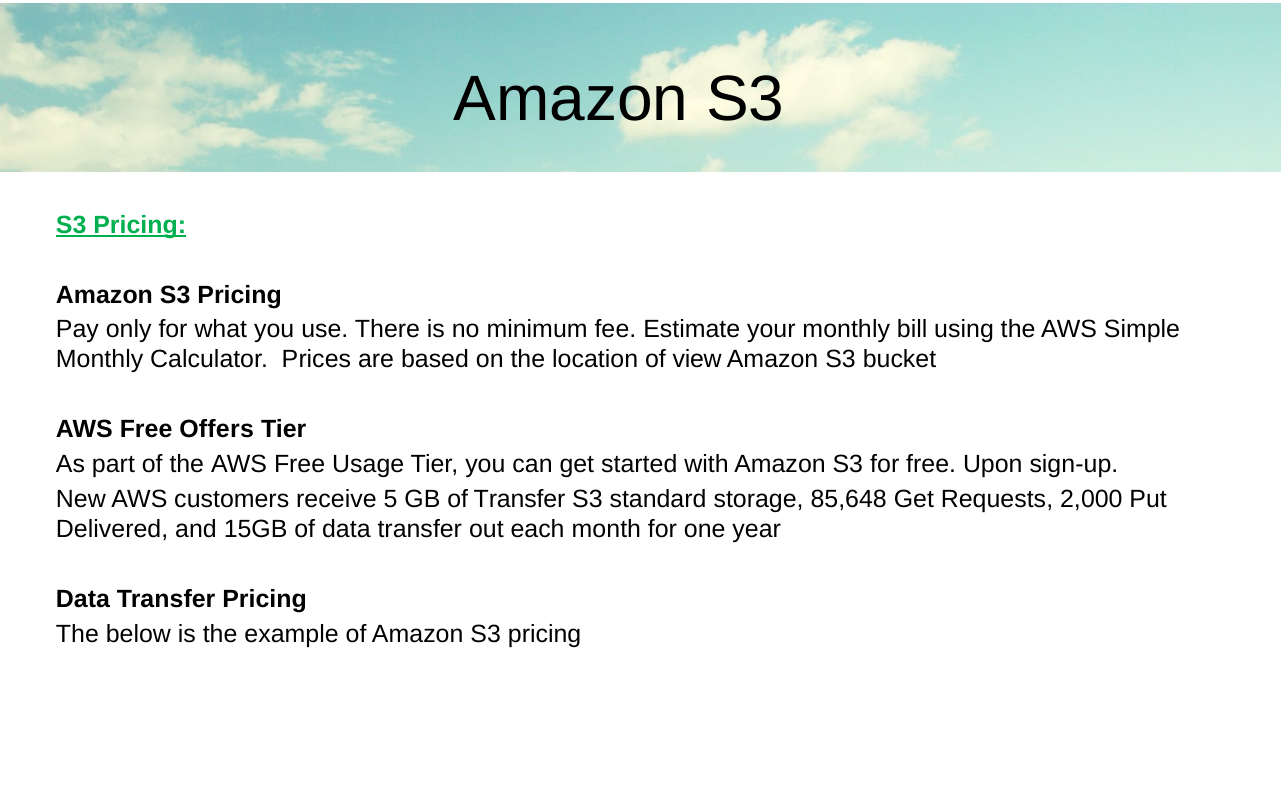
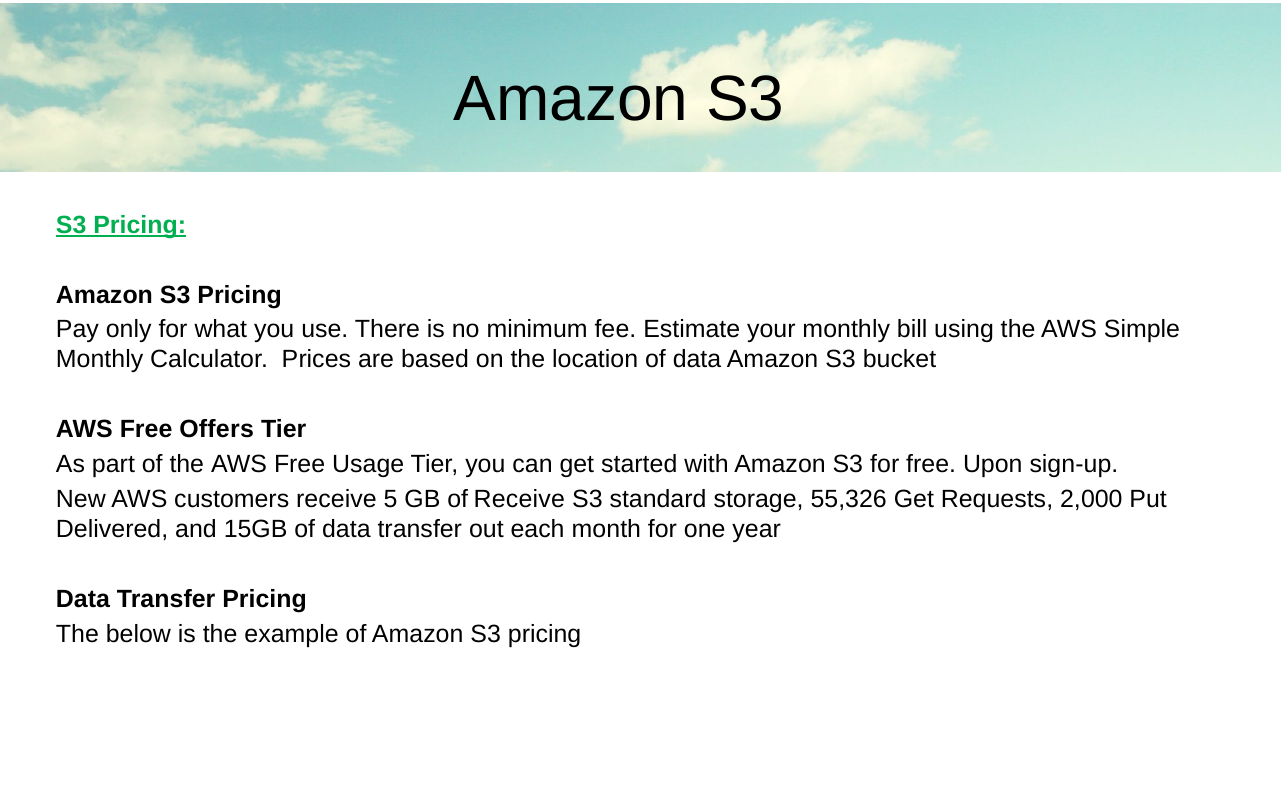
location of view: view -> data
of Transfer: Transfer -> Receive
85,648: 85,648 -> 55,326
